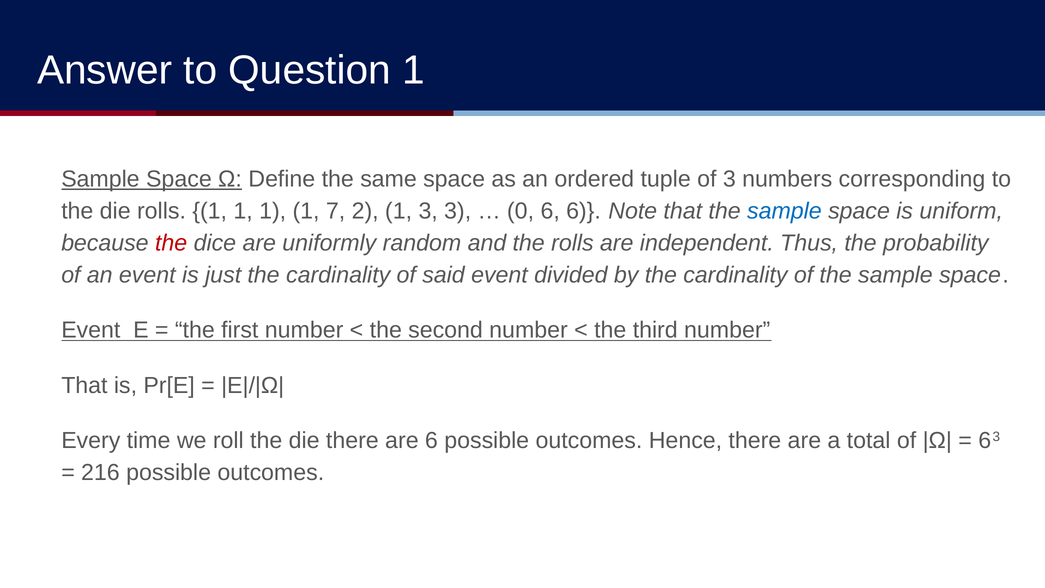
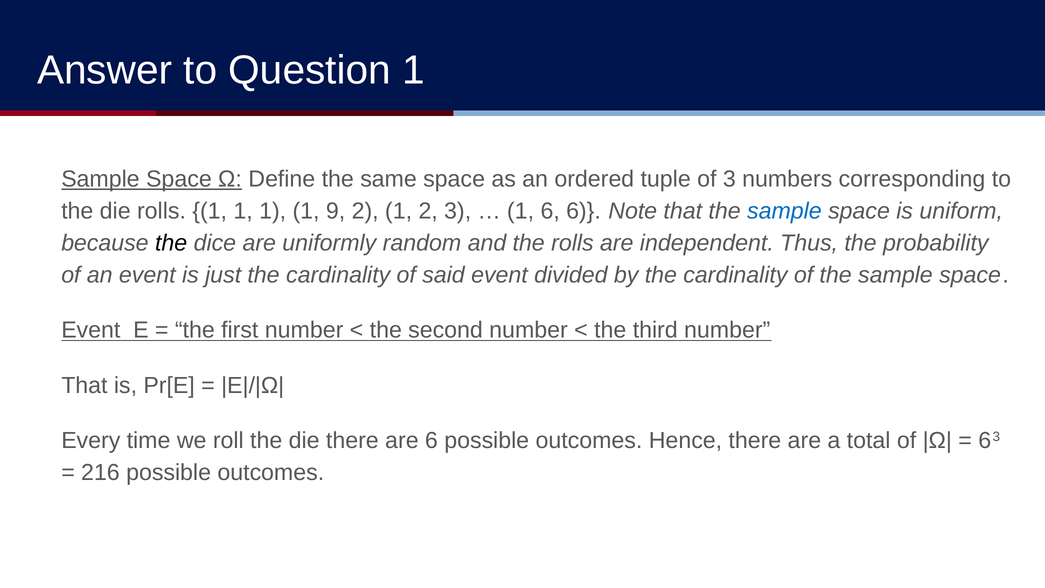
7: 7 -> 9
1 3: 3 -> 2
0 at (521, 211): 0 -> 1
the at (171, 243) colour: red -> black
